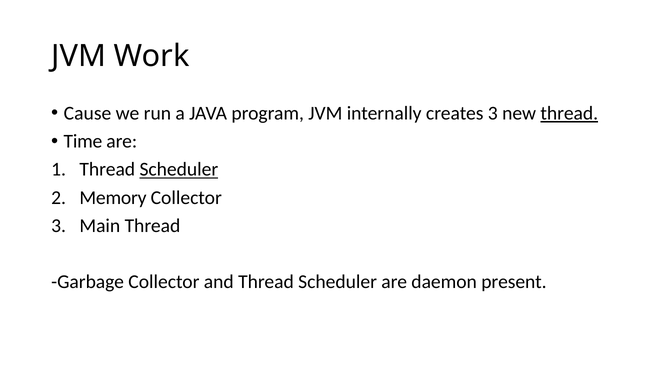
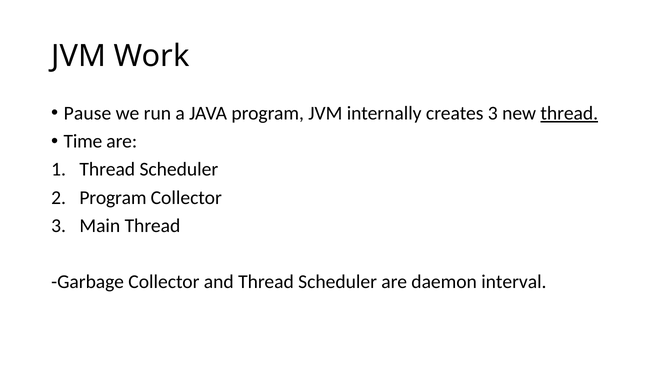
Cause: Cause -> Pause
Scheduler at (179, 170) underline: present -> none
Memory at (113, 198): Memory -> Program
present: present -> interval
